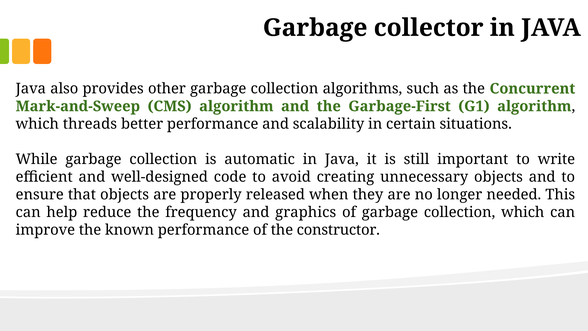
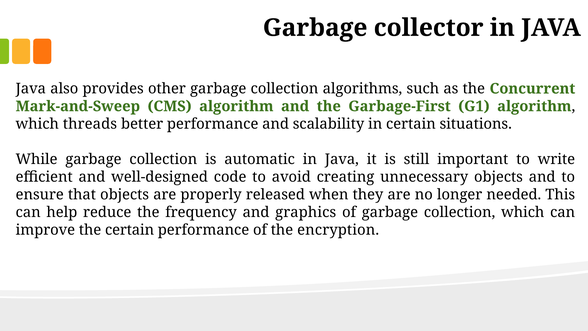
the known: known -> certain
constructor: constructor -> encryption
